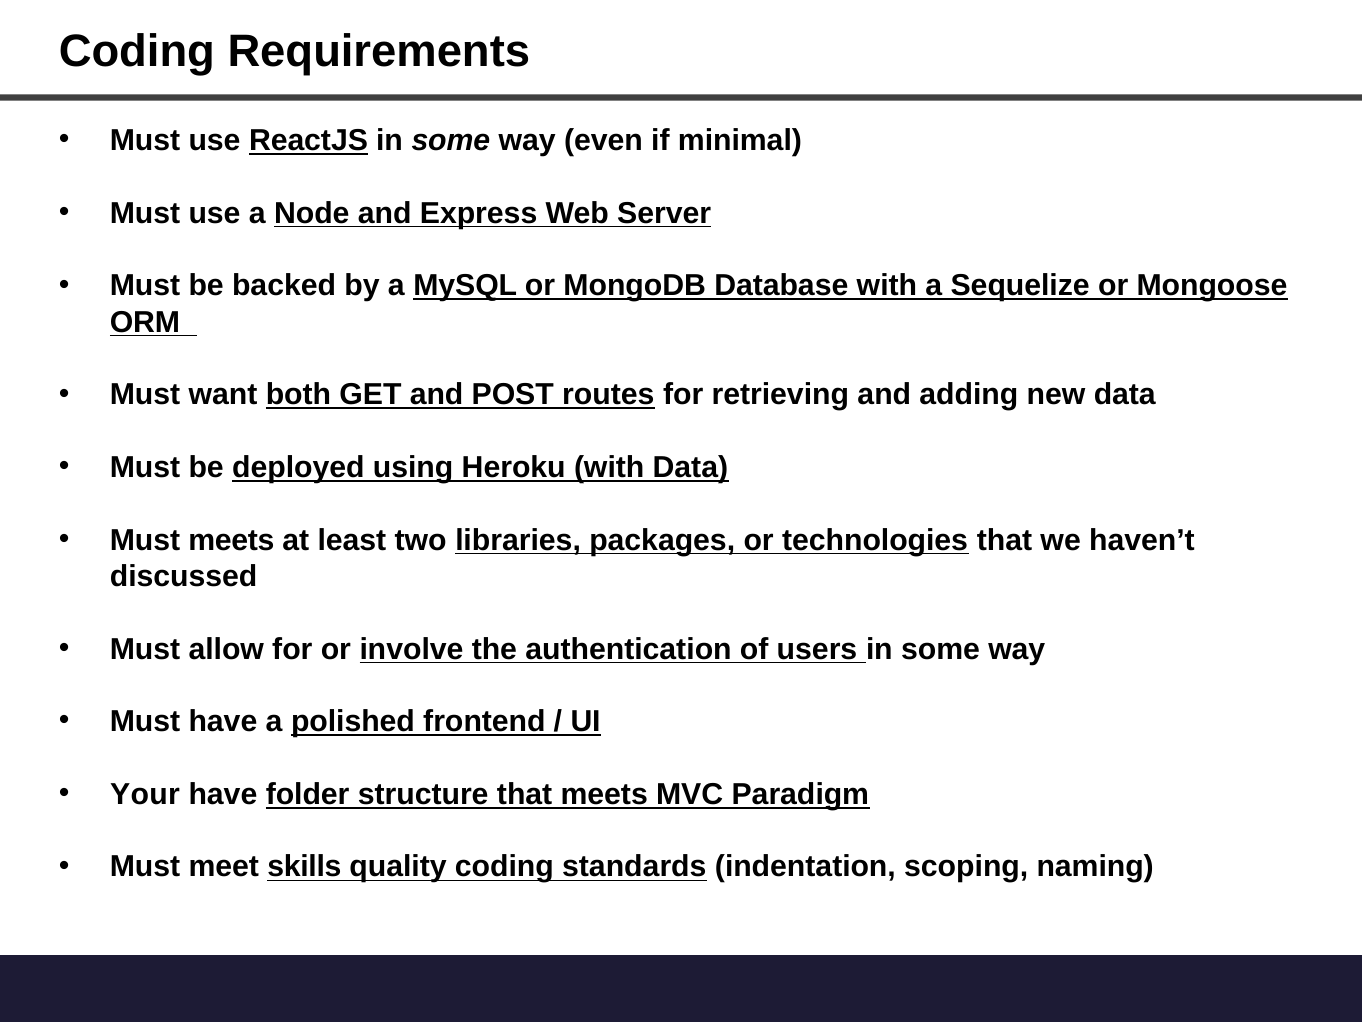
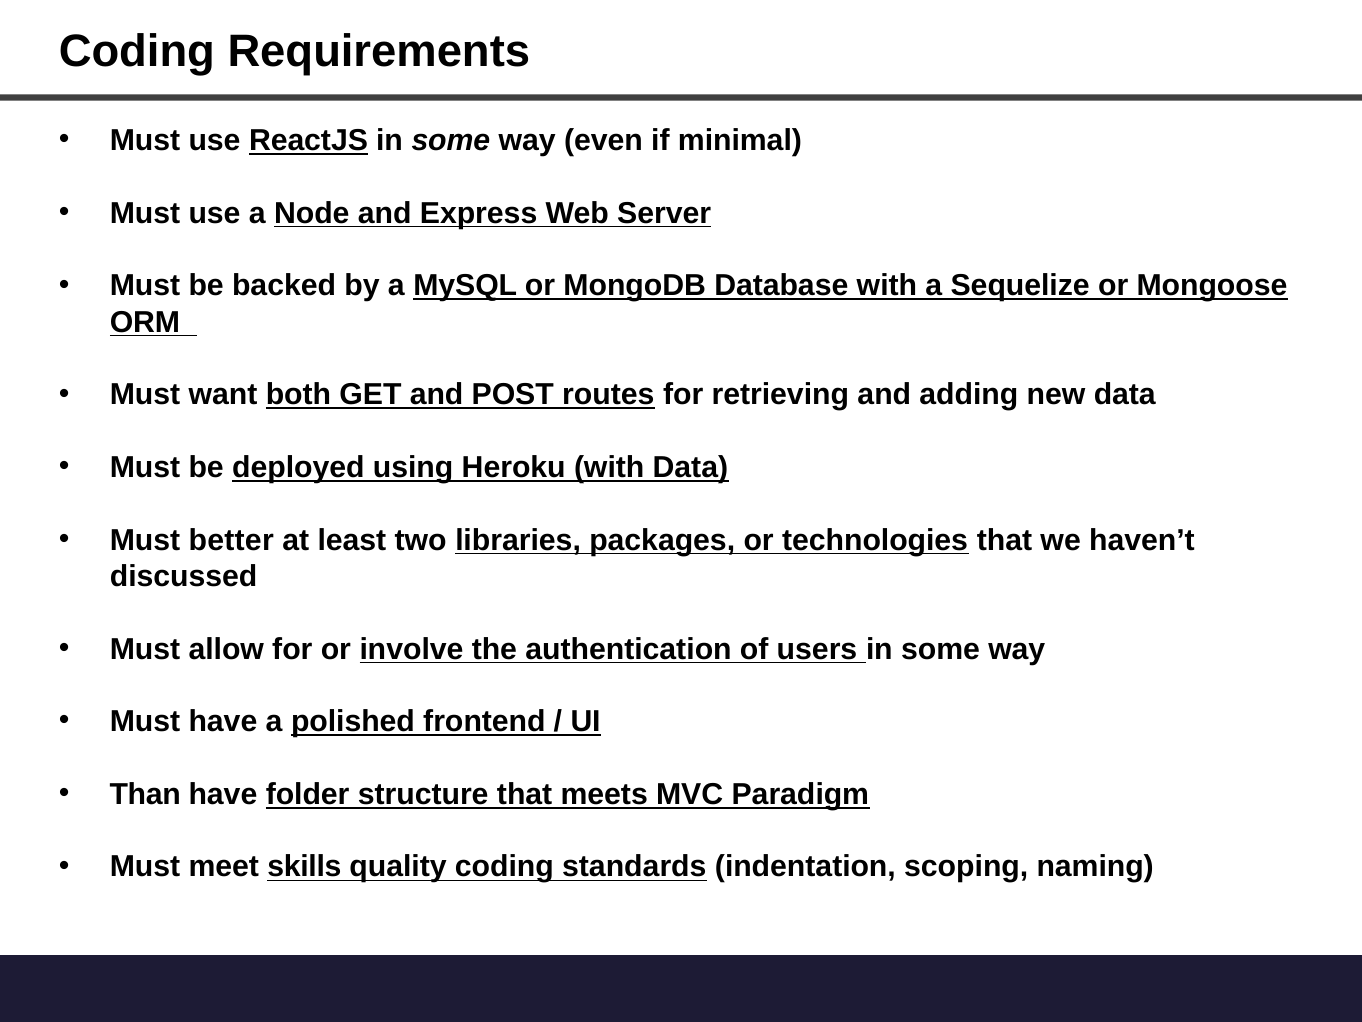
Must meets: meets -> better
Your: Your -> Than
